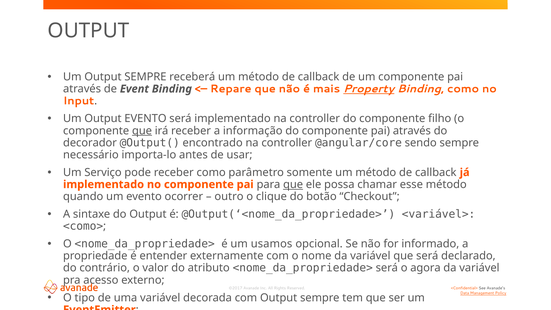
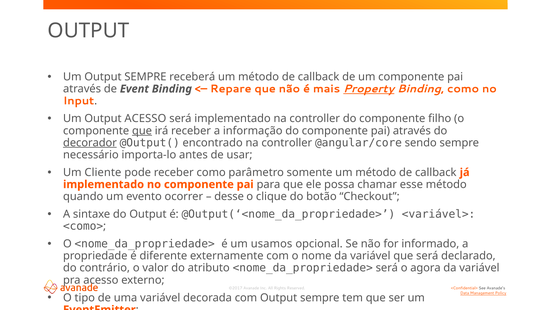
Output EVENTO: EVENTO -> ACESSO
decorador underline: none -> present
Serviço: Serviço -> Cliente
que at (293, 184) underline: present -> none
outro: outro -> desse
entender: entender -> diferente
